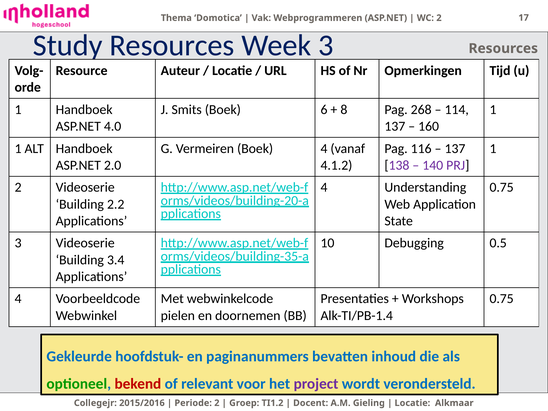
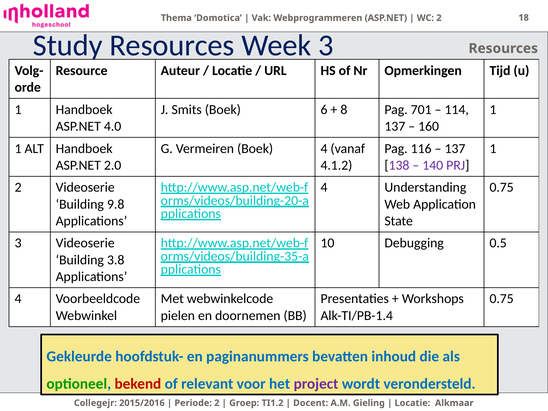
17: 17 -> 18
268: 268 -> 701
2.2: 2.2 -> 9.8
3.4: 3.4 -> 3.8
